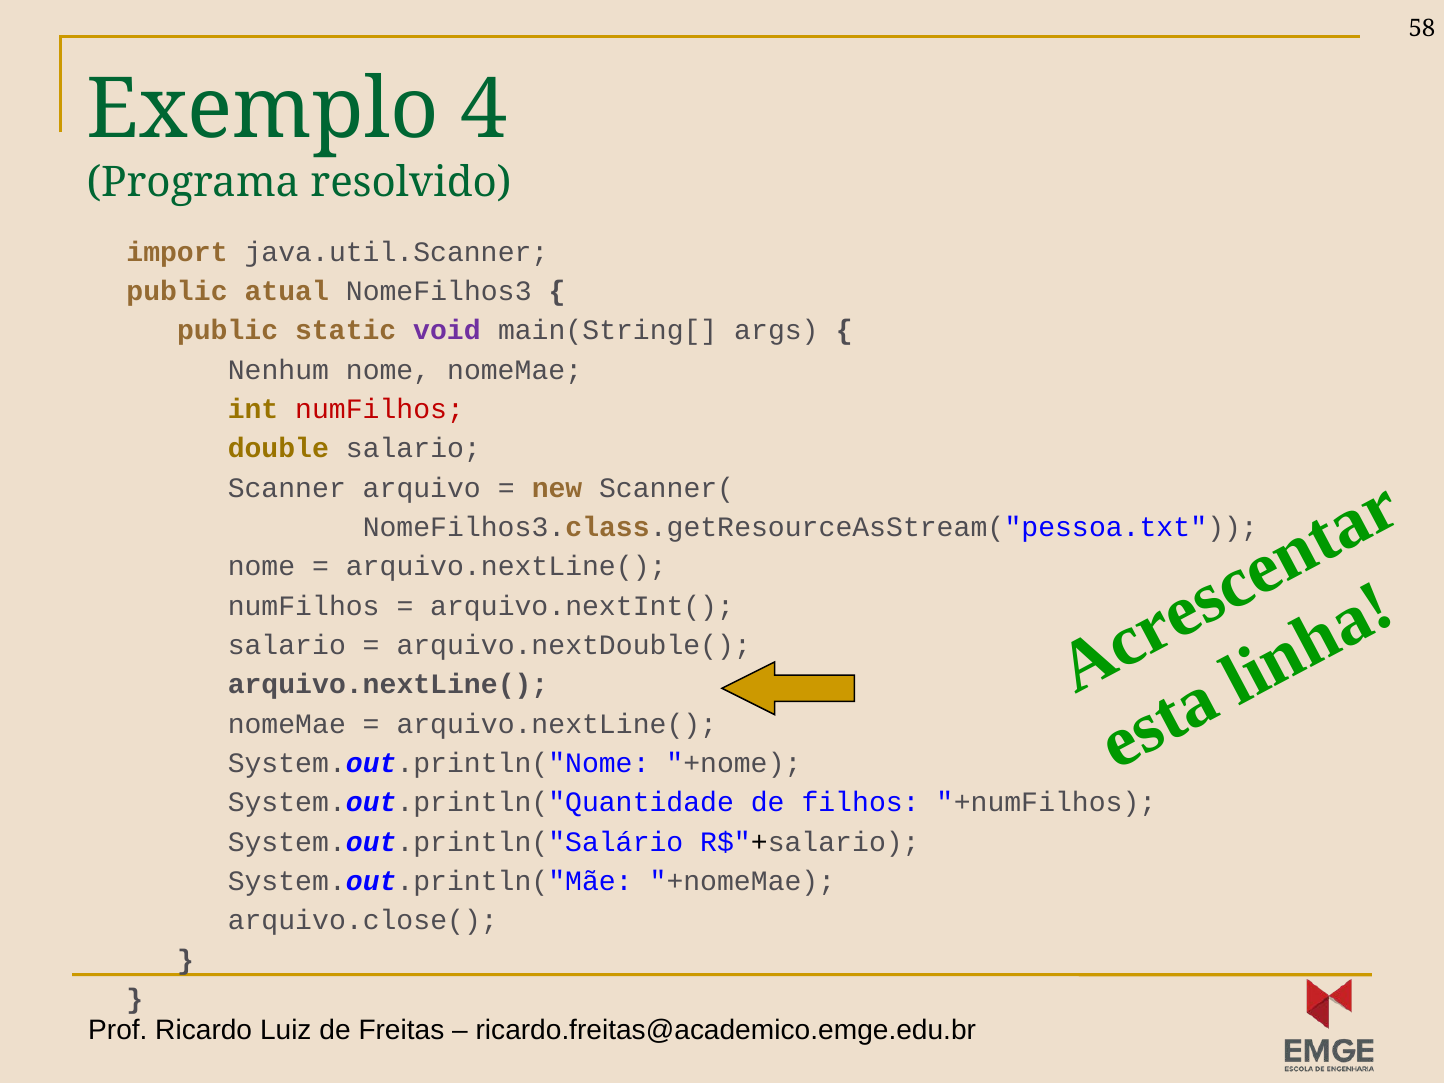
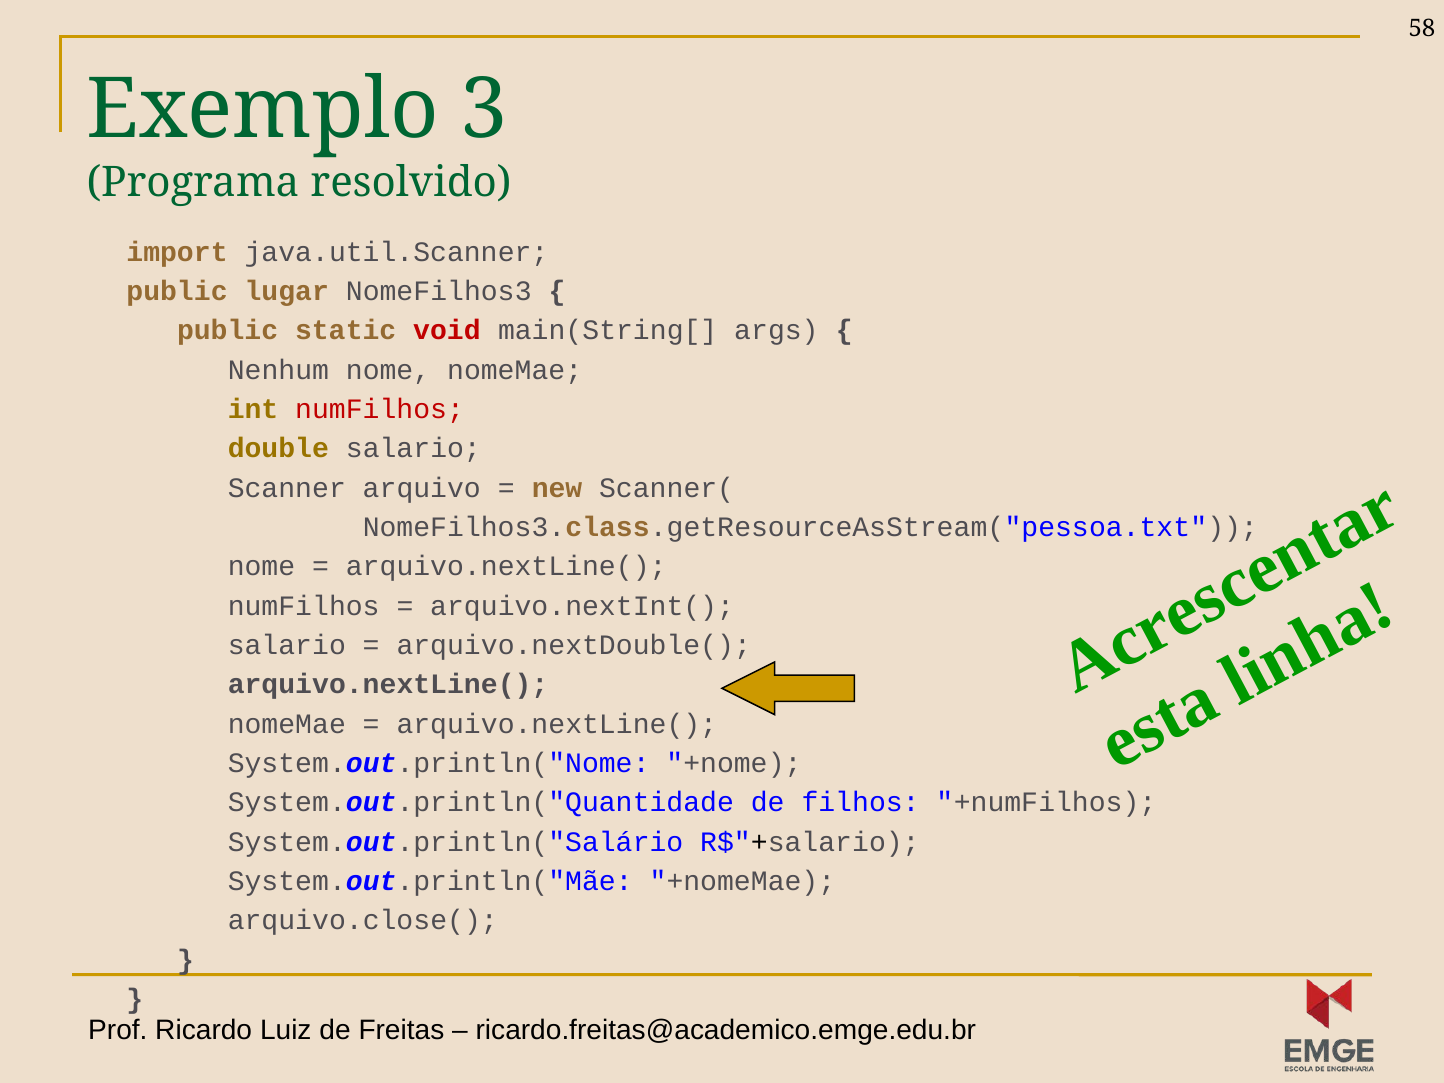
4: 4 -> 3
atual: atual -> lugar
void colour: purple -> red
